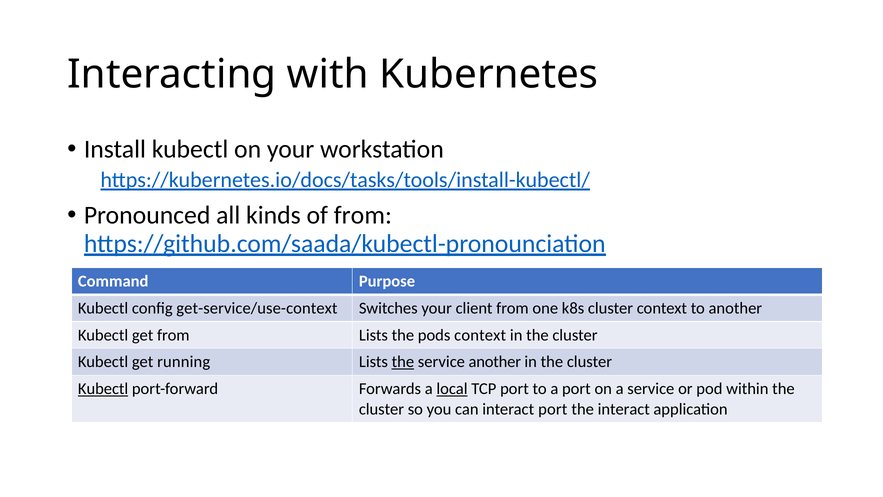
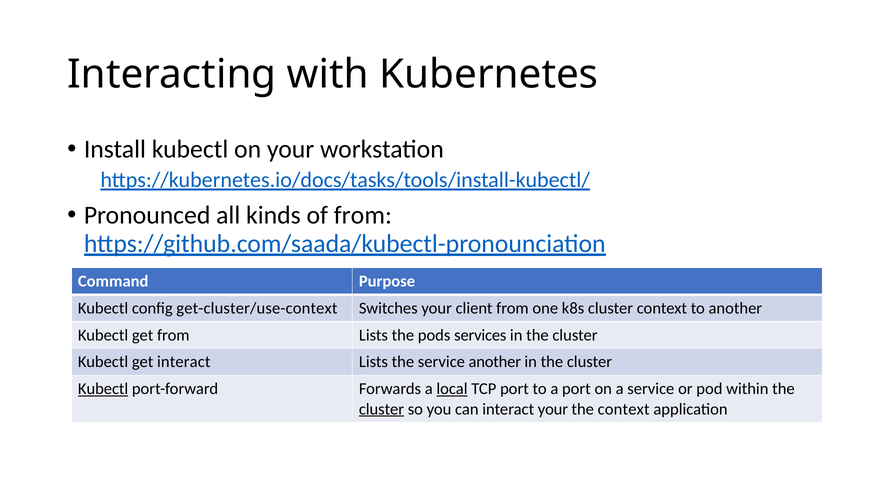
get-service/use-context: get-service/use-context -> get-cluster/use-context
pods context: context -> services
get running: running -> interact
the at (403, 362) underline: present -> none
cluster at (381, 409) underline: none -> present
interact port: port -> your
the interact: interact -> context
